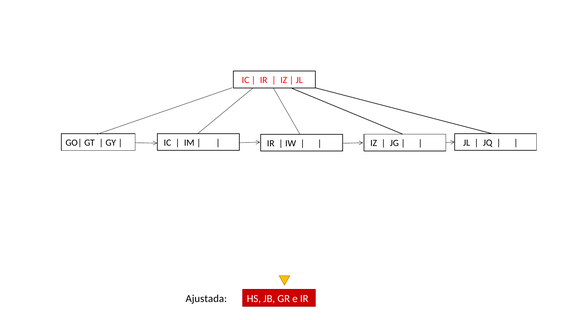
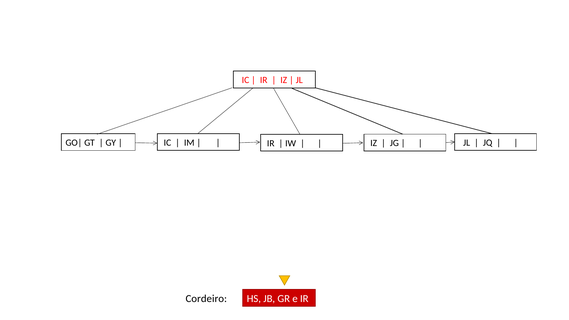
Ajustada: Ajustada -> Cordeiro
